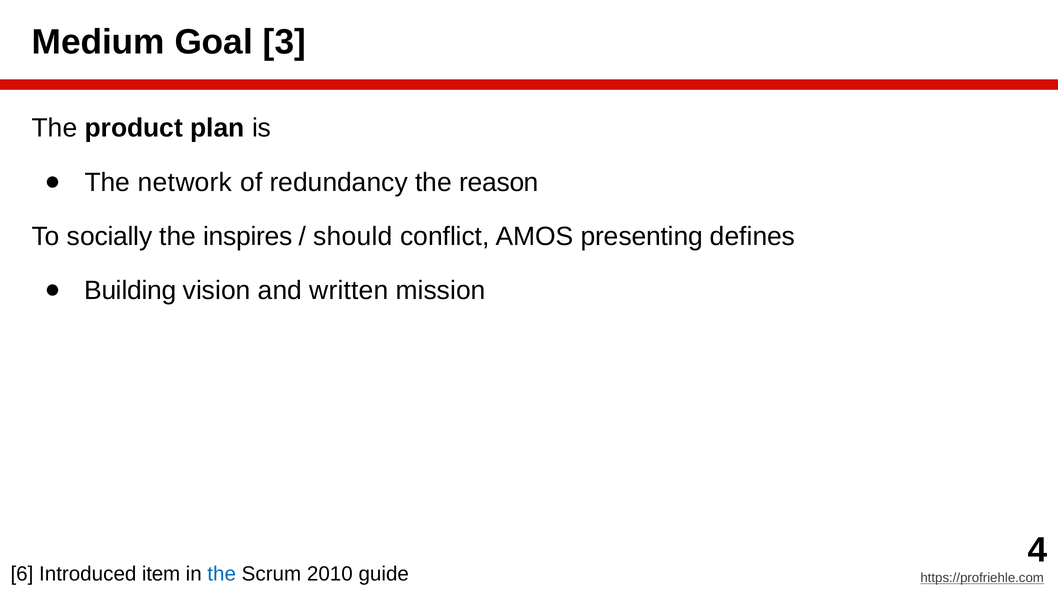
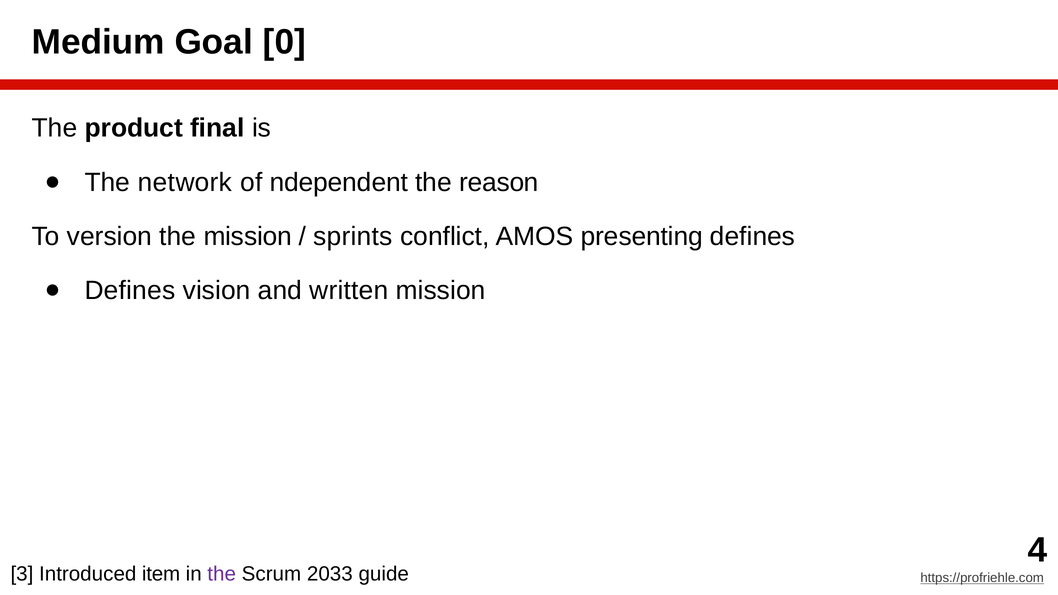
3: 3 -> 0
plan: plan -> final
redundancy: redundancy -> ndependent
socially: socially -> version
the inspires: inspires -> mission
should: should -> sprints
Building at (130, 291): Building -> Defines
6: 6 -> 3
the at (222, 574) colour: blue -> purple
2010: 2010 -> 2033
